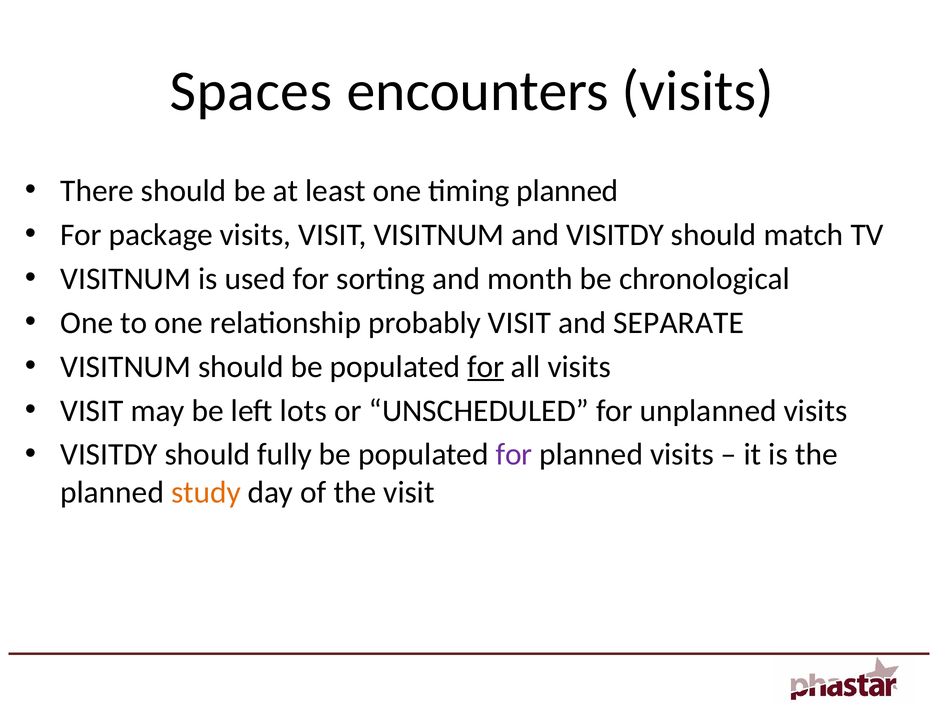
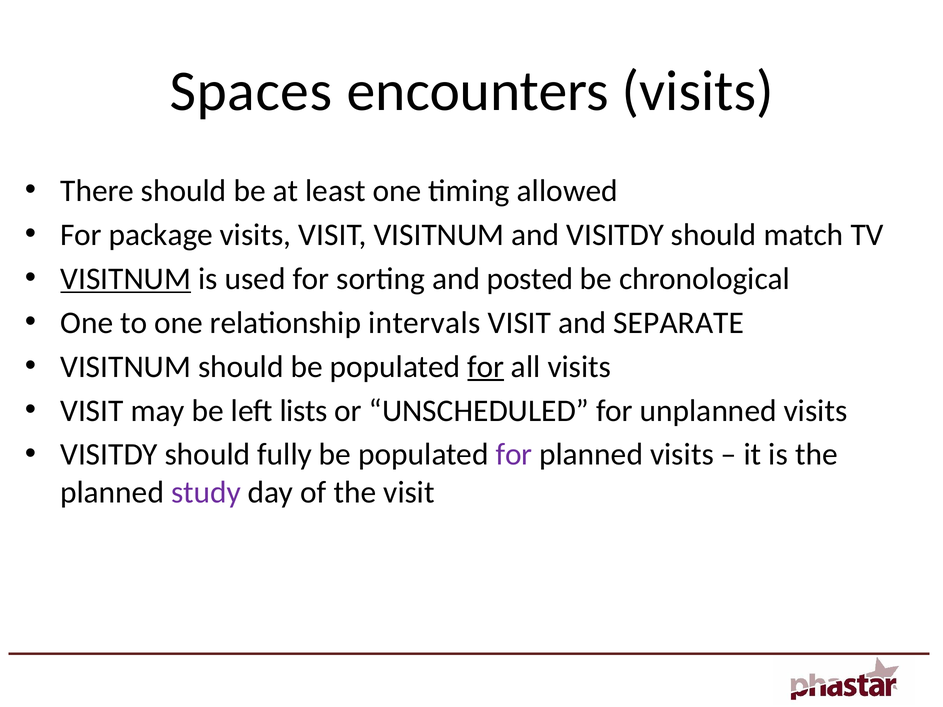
timing planned: planned -> allowed
VISITNUM at (126, 279) underline: none -> present
month: month -> posted
probably: probably -> intervals
lots: lots -> lists
study colour: orange -> purple
